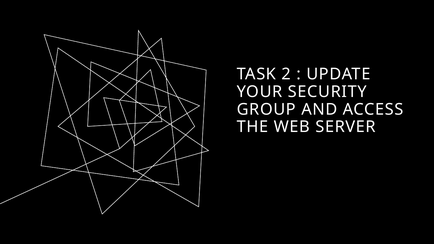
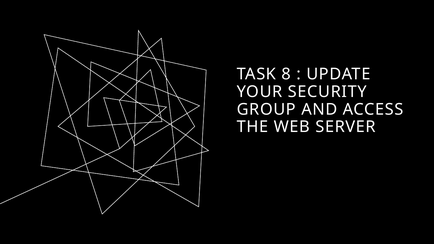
2: 2 -> 8
